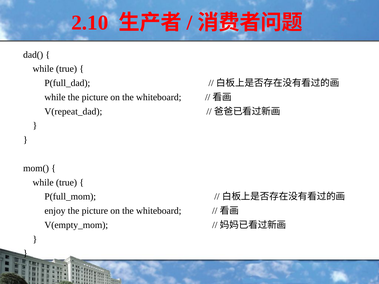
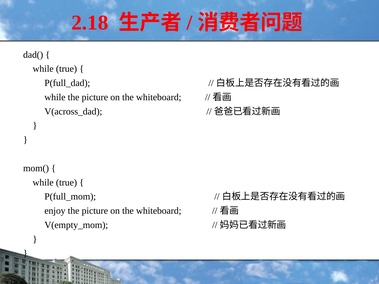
2.10: 2.10 -> 2.18
V(repeat_dad: V(repeat_dad -> V(across_dad
